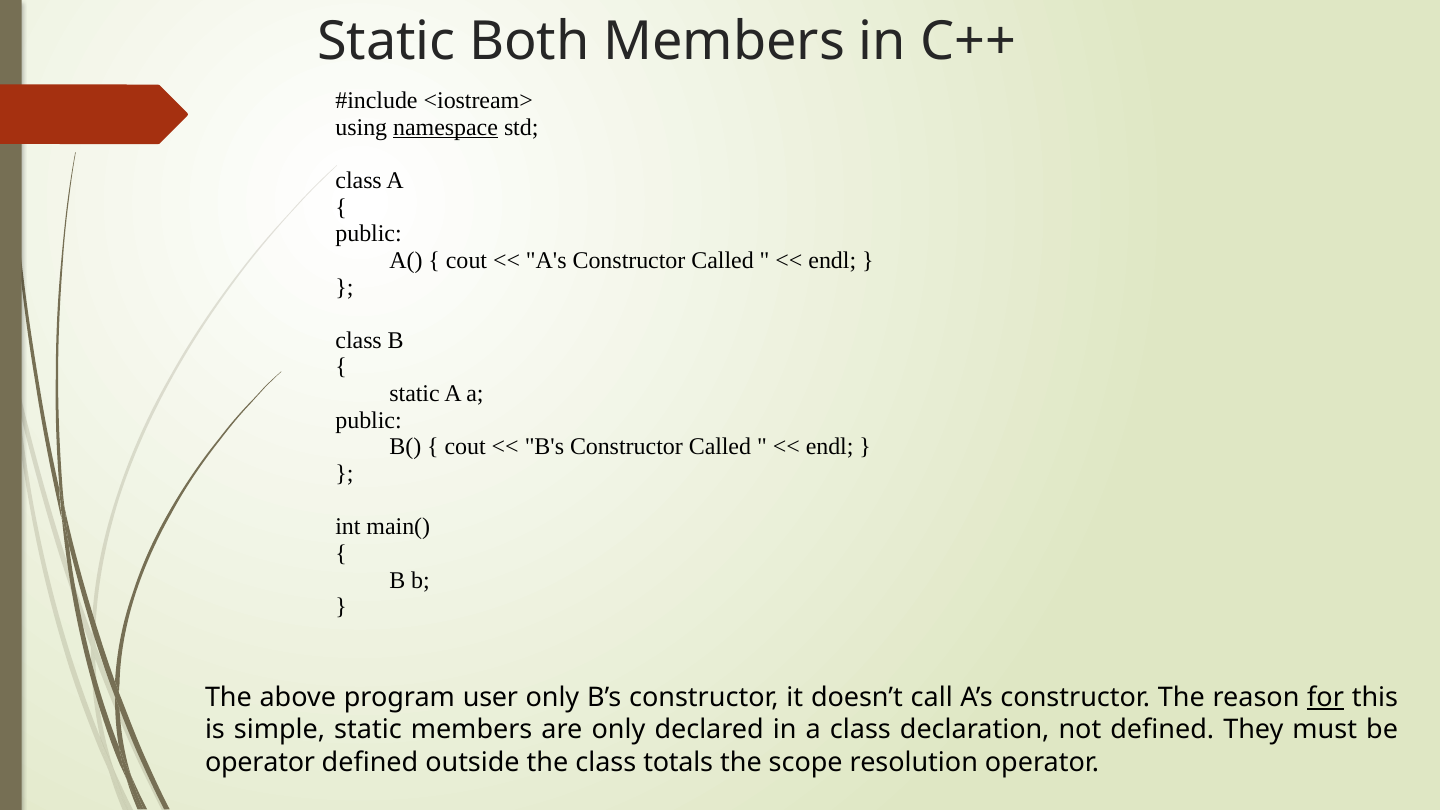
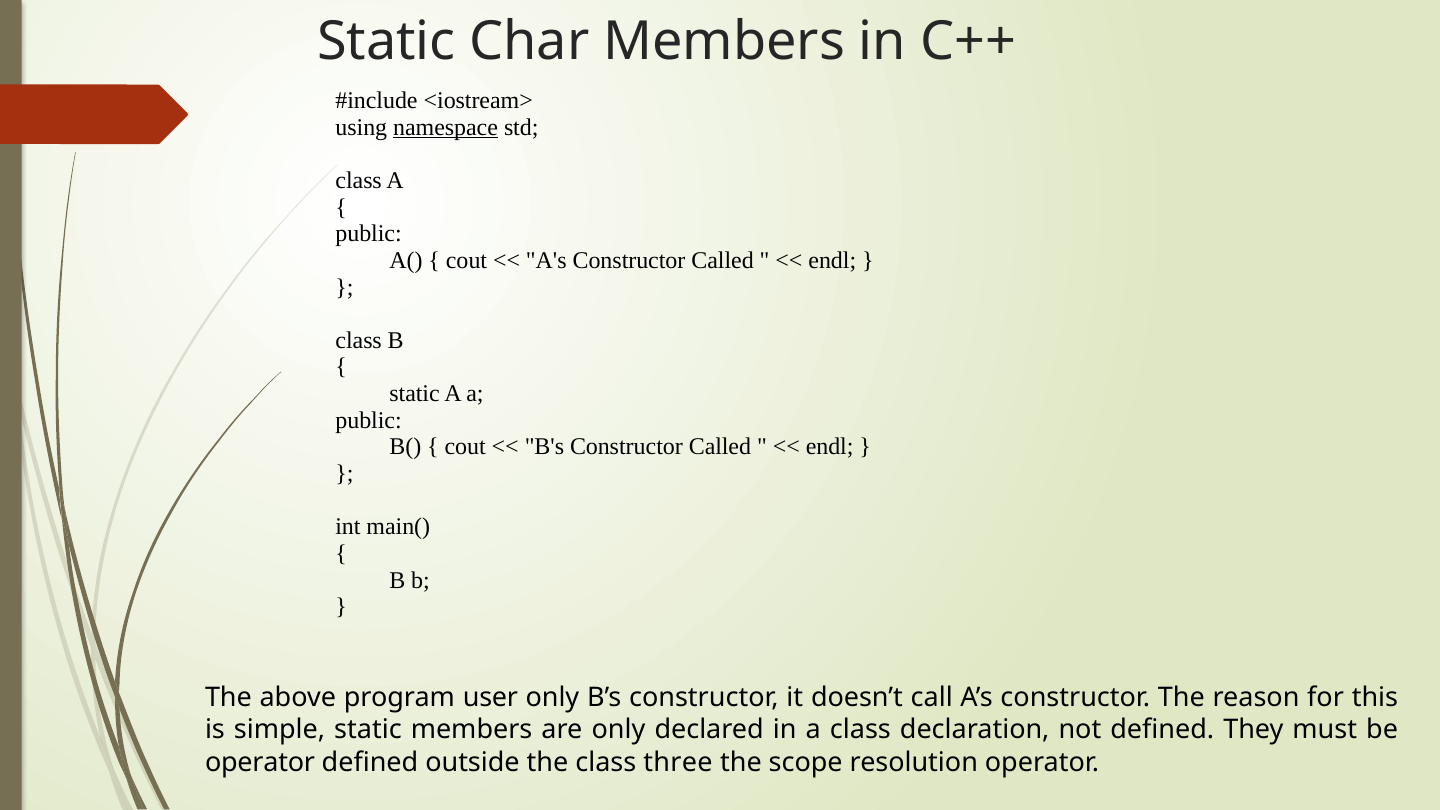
Both: Both -> Char
for underline: present -> none
totals: totals -> three
